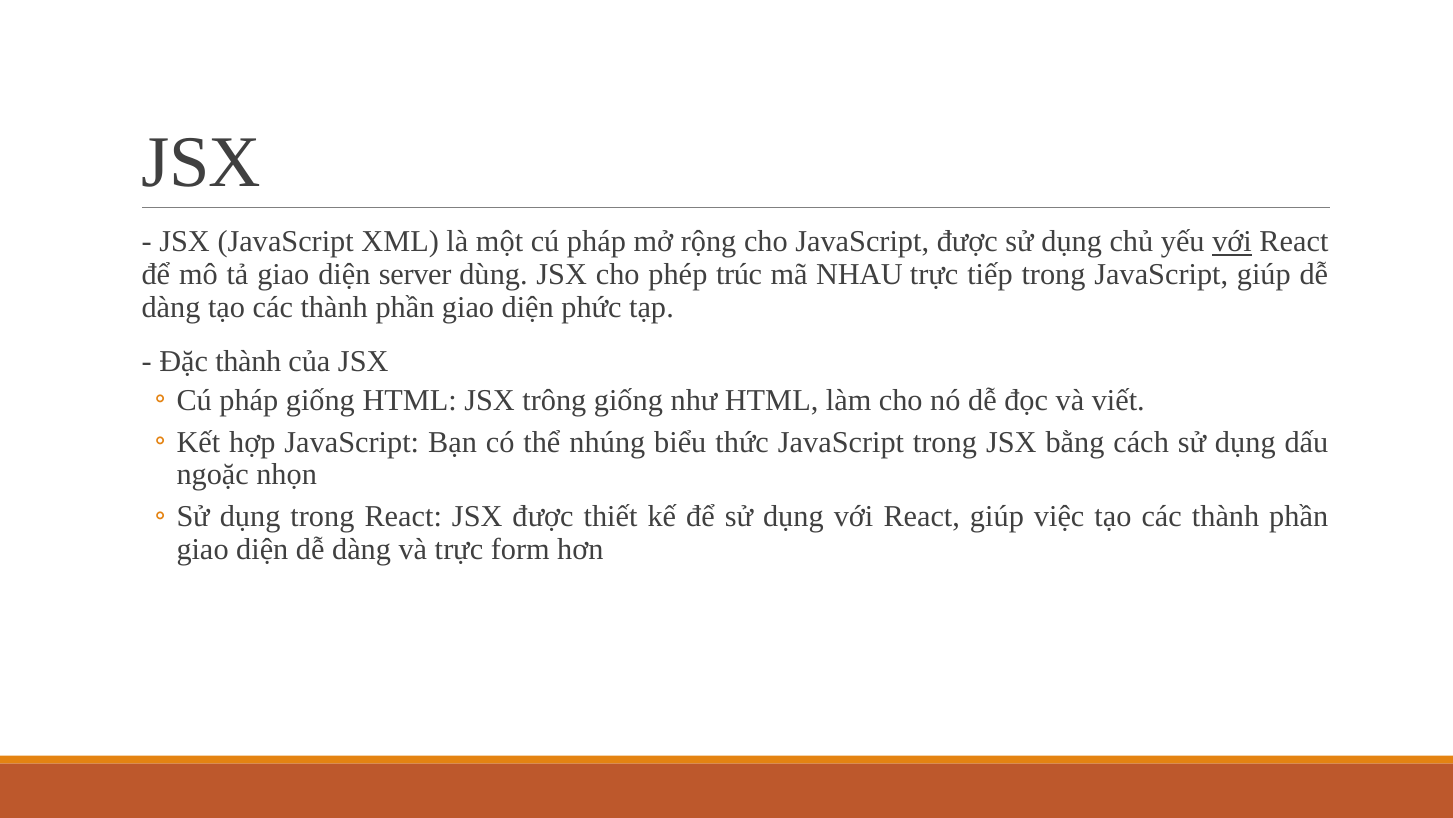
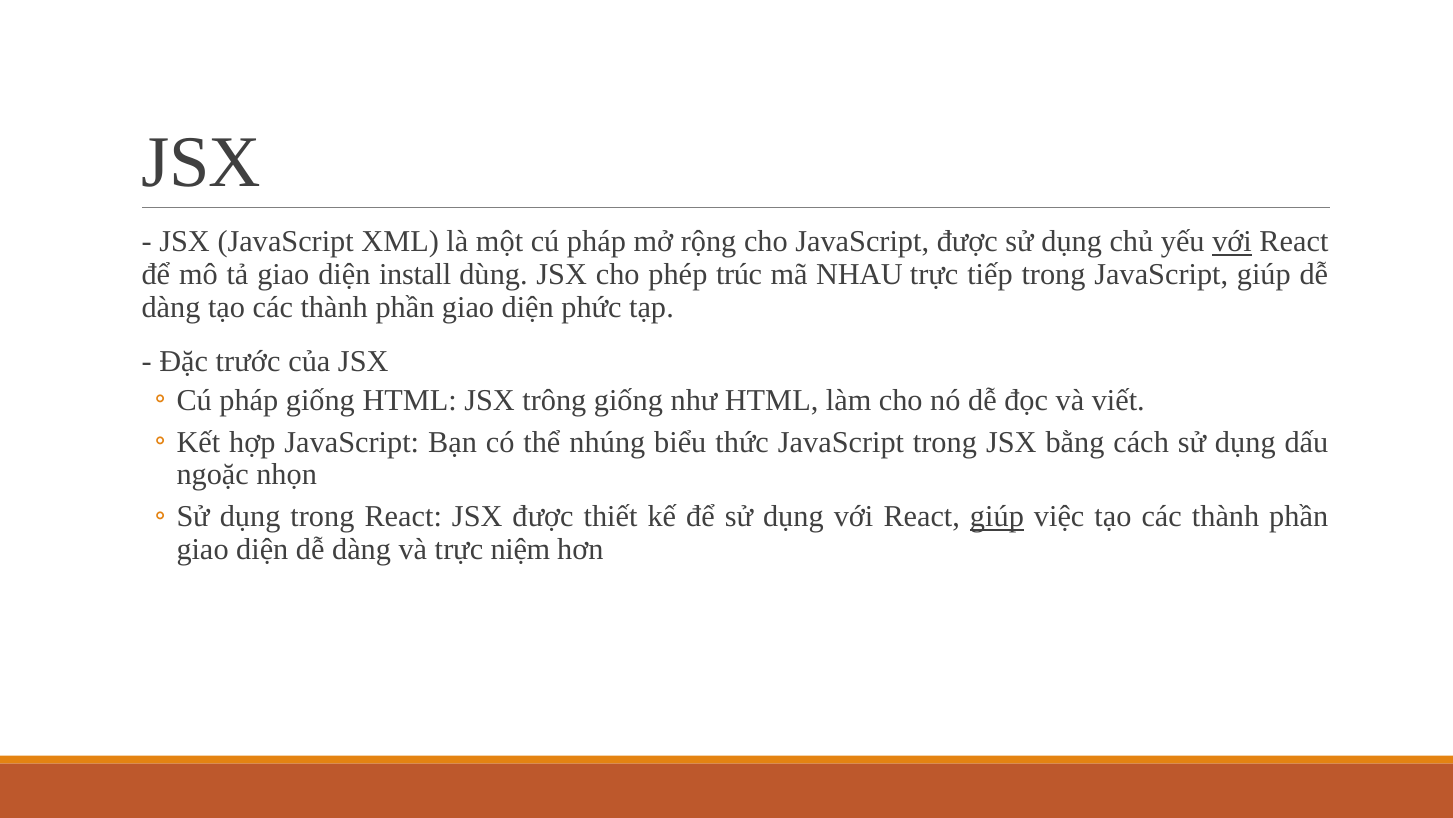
server: server -> install
Đặc thành: thành -> trước
giúp at (997, 516) underline: none -> present
form: form -> niệm
